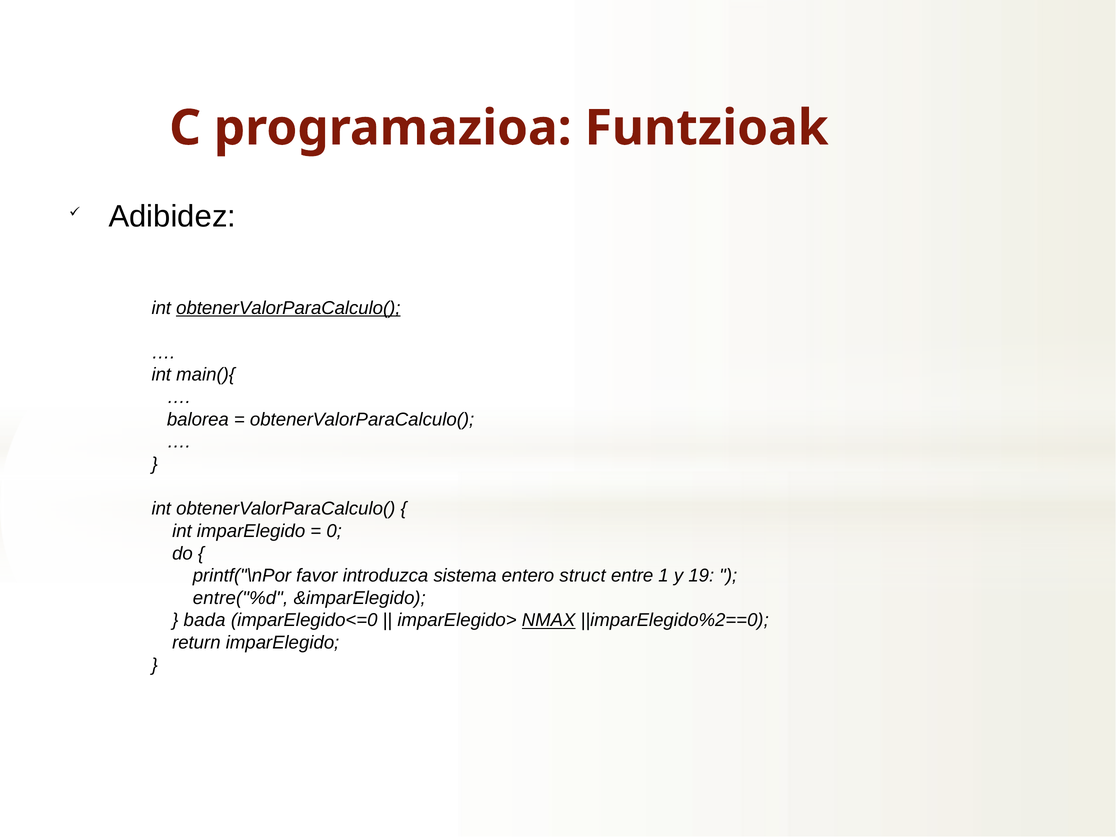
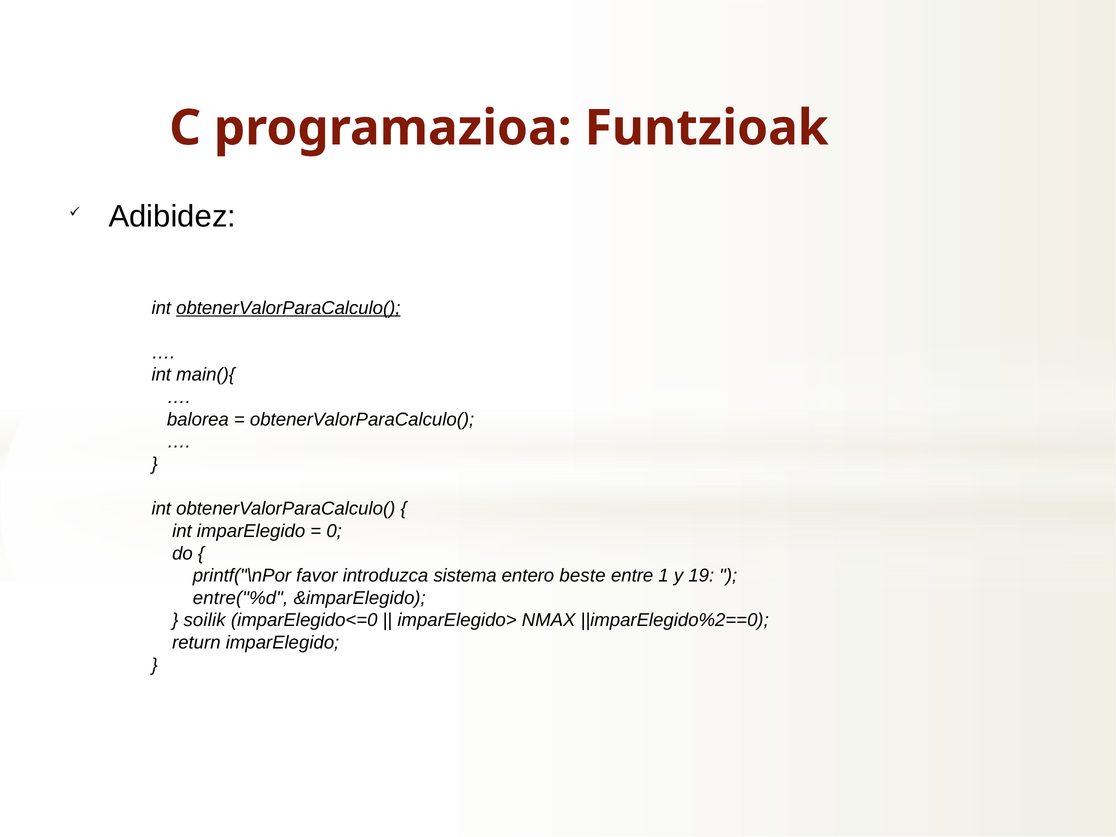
struct: struct -> beste
bada: bada -> soilik
NMAX underline: present -> none
